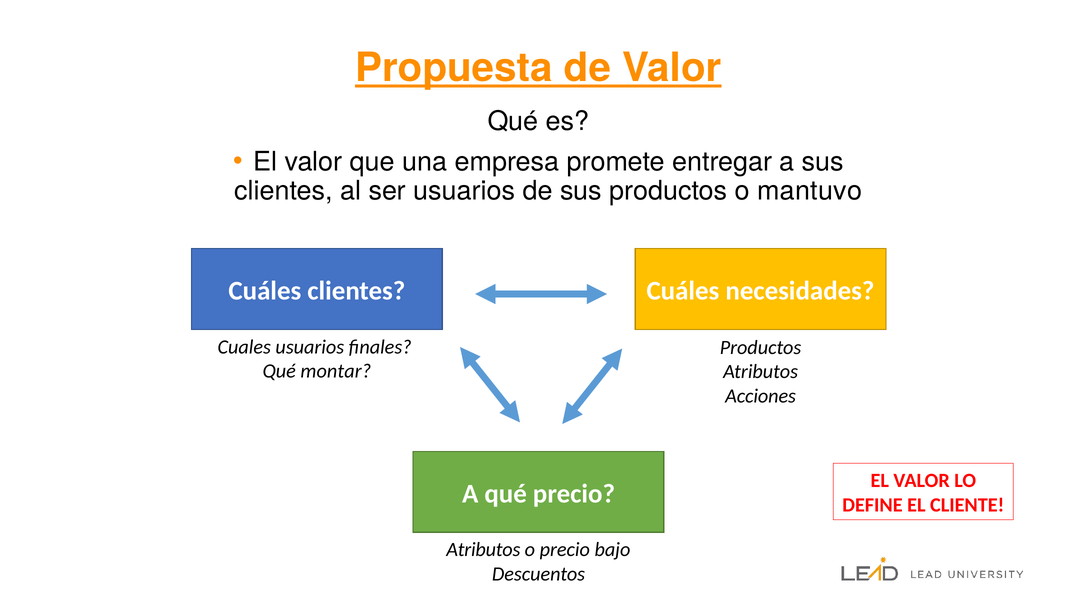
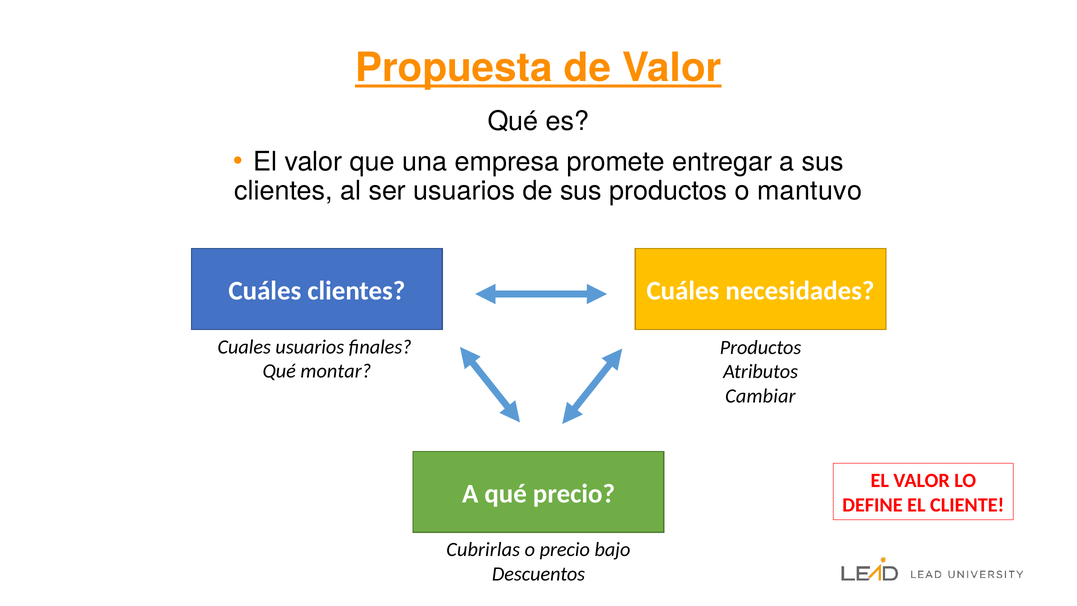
Acciones: Acciones -> Cambiar
Atributos at (483, 550): Atributos -> Cubrirlas
